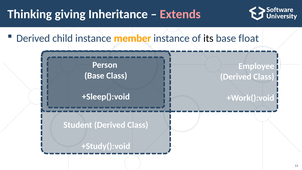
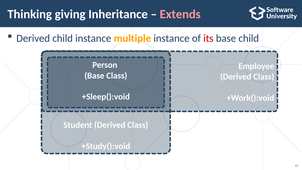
member: member -> multiple
its colour: black -> red
base float: float -> child
